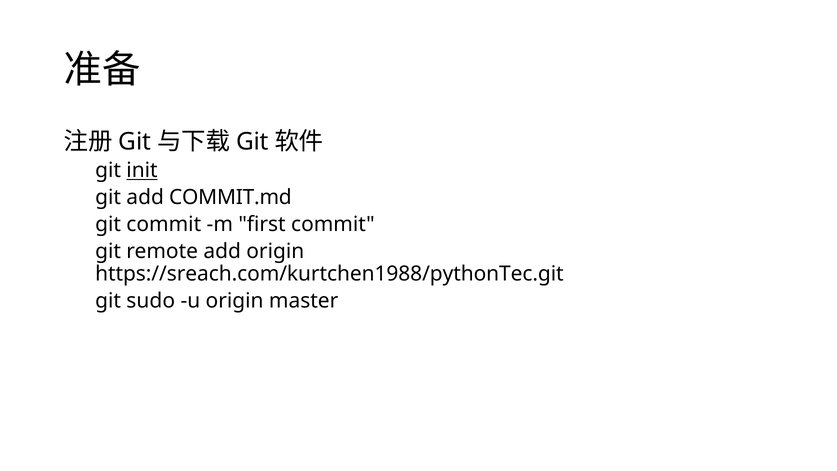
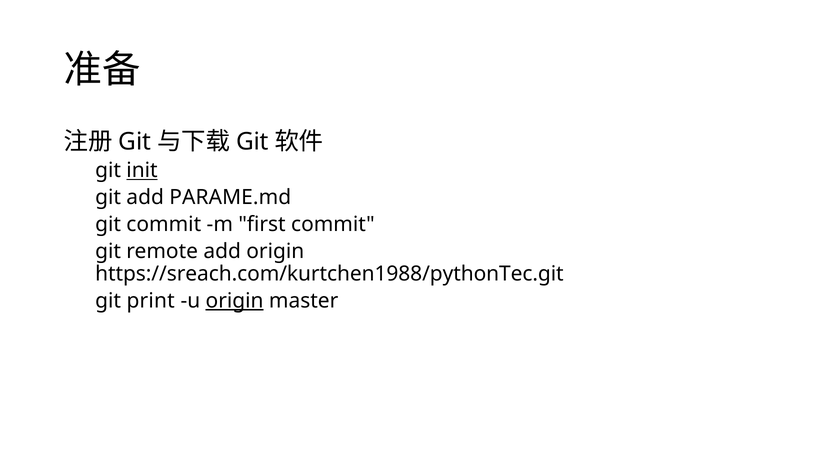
COMMIT.md: COMMIT.md -> PARAME.md
sudo: sudo -> print
origin at (235, 301) underline: none -> present
